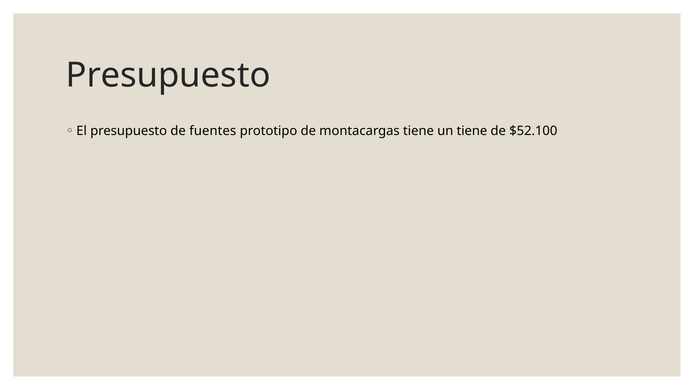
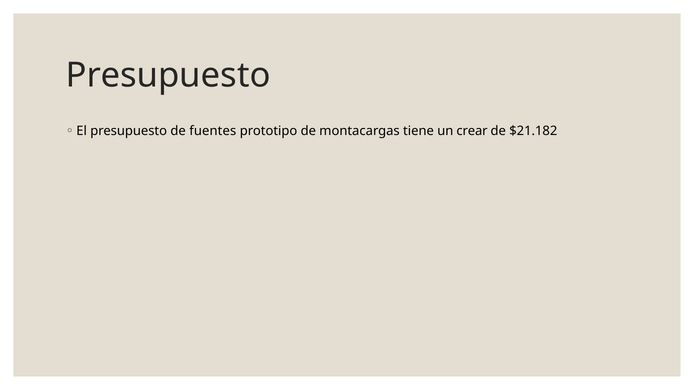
un tiene: tiene -> crear
$52.100: $52.100 -> $21.182
